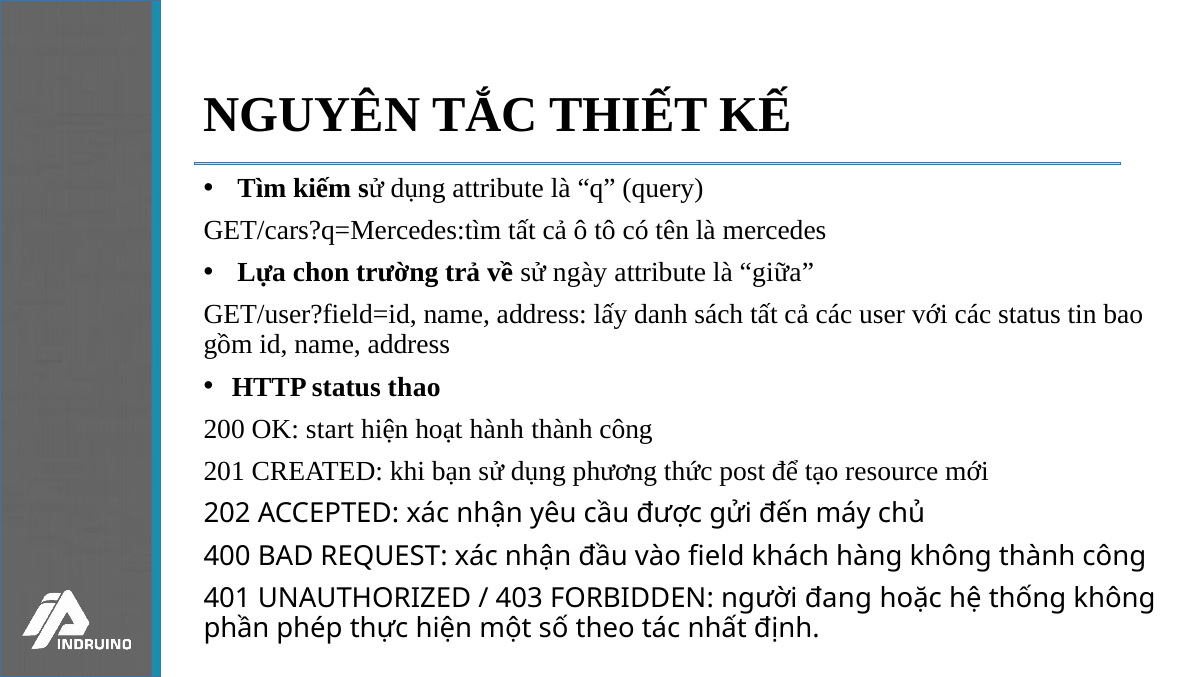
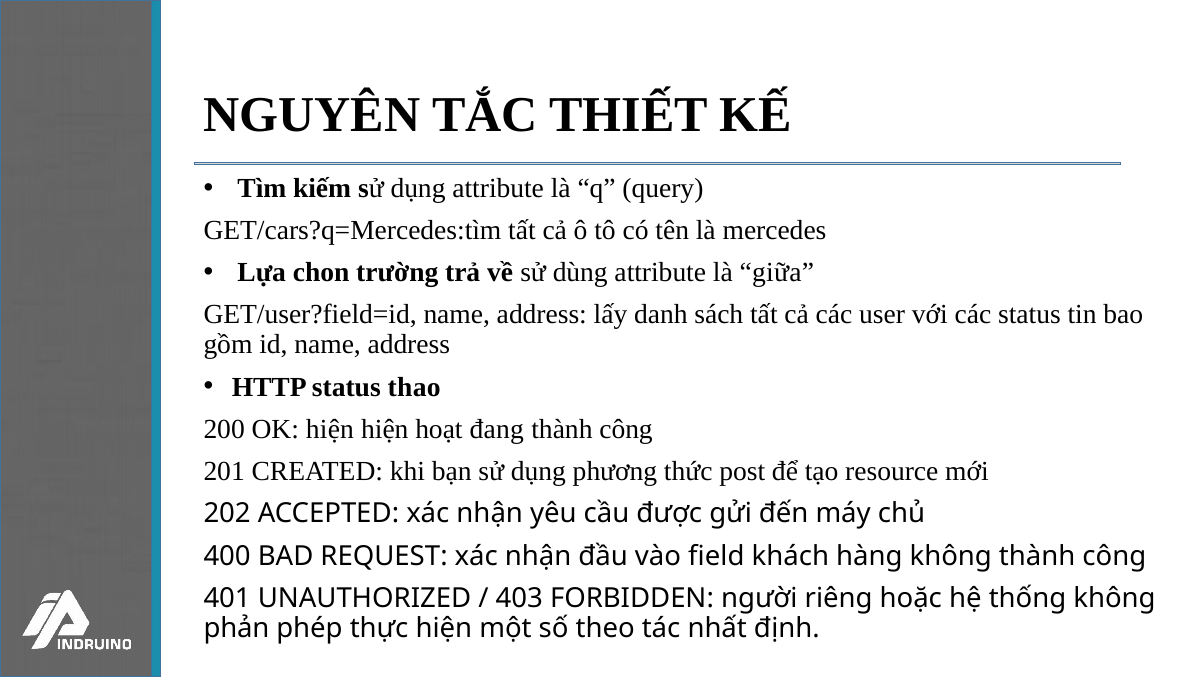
ngày: ngày -> dùng
OK start: start -> hiện
hành: hành -> đang
đang: đang -> riêng
phần: phần -> phản
